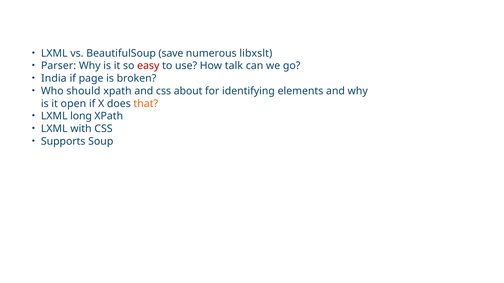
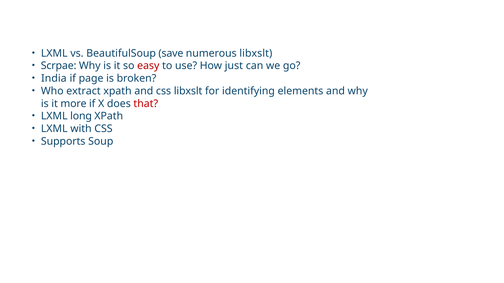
Parser: Parser -> Scrpae
How talk: talk -> just
should: should -> extract
css about: about -> libxslt
open: open -> more
that colour: orange -> red
